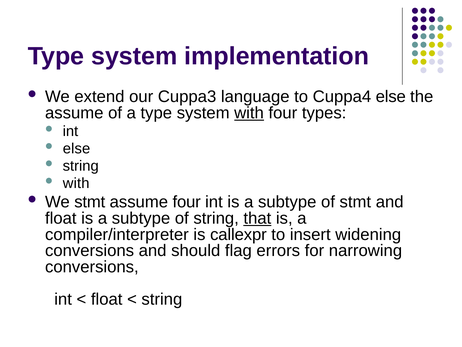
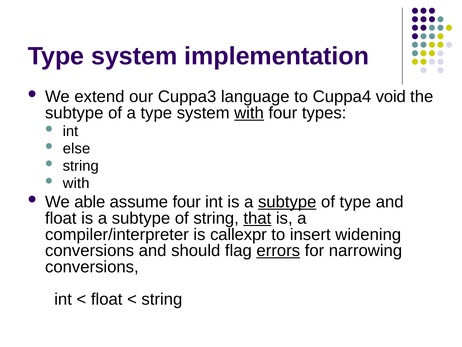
Cuppa4 else: else -> void
assume at (74, 113): assume -> subtype
We stmt: stmt -> able
subtype at (287, 202) underline: none -> present
of stmt: stmt -> type
errors underline: none -> present
